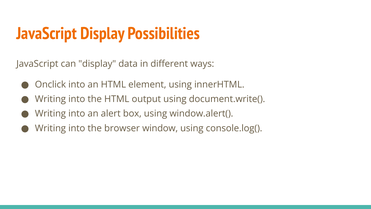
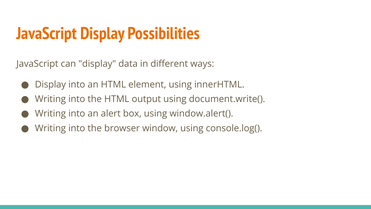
Onclick at (50, 84): Onclick -> Display
